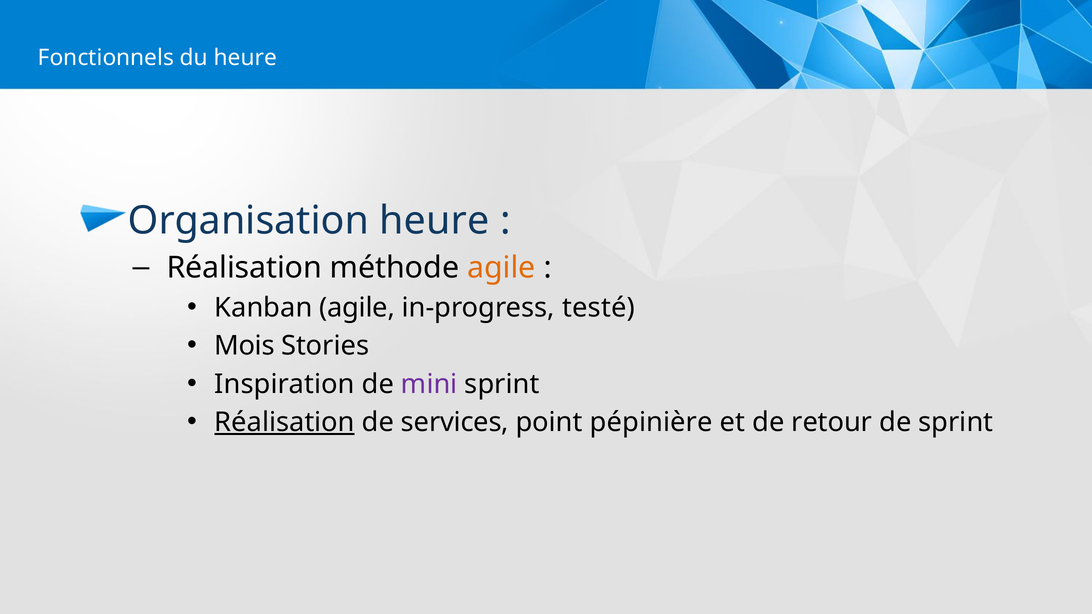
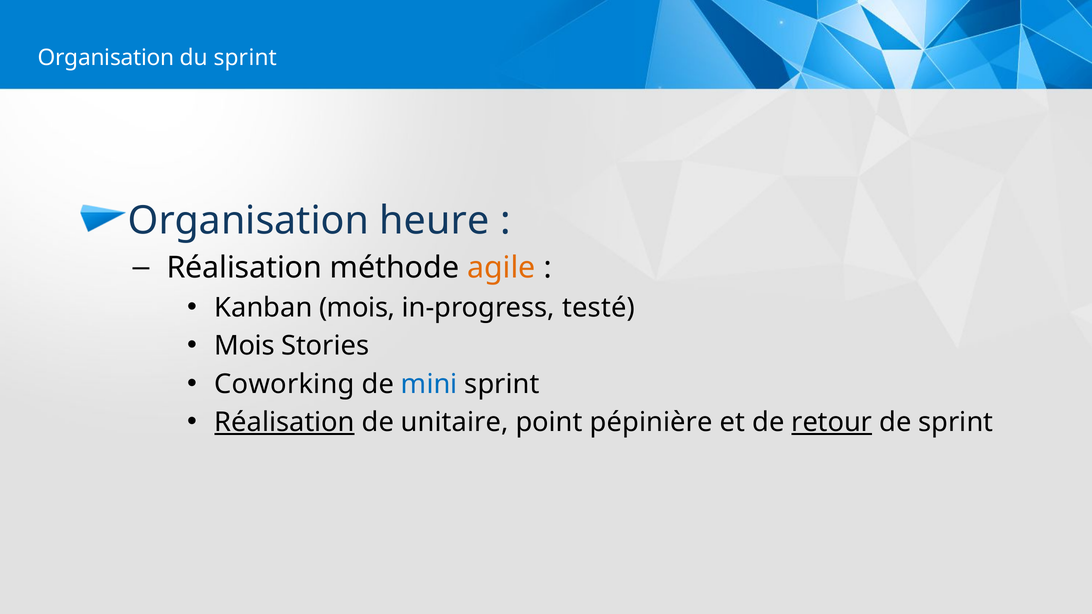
Fonctionnels at (106, 58): Fonctionnels -> Organisation
du heure: heure -> sprint
Kanban agile: agile -> mois
Inspiration: Inspiration -> Coworking
mini colour: purple -> blue
services: services -> unitaire
retour underline: none -> present
